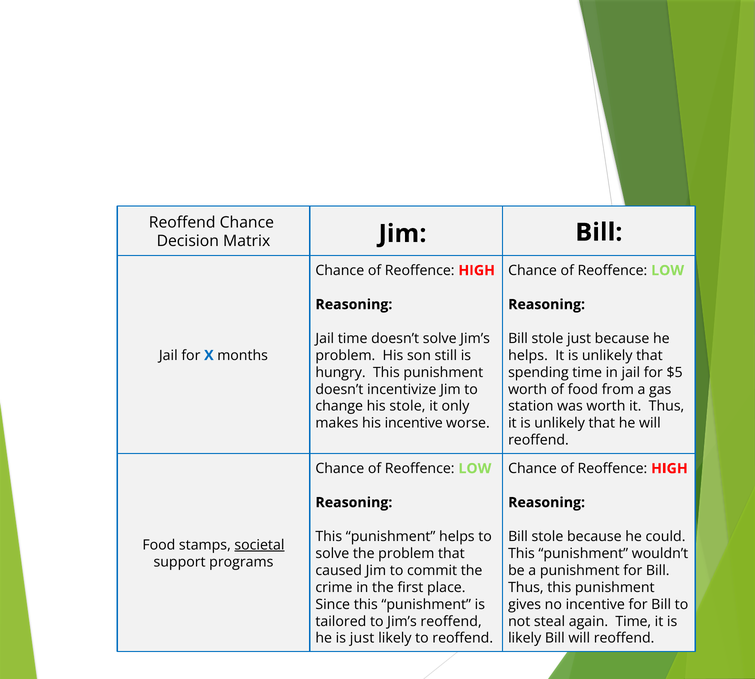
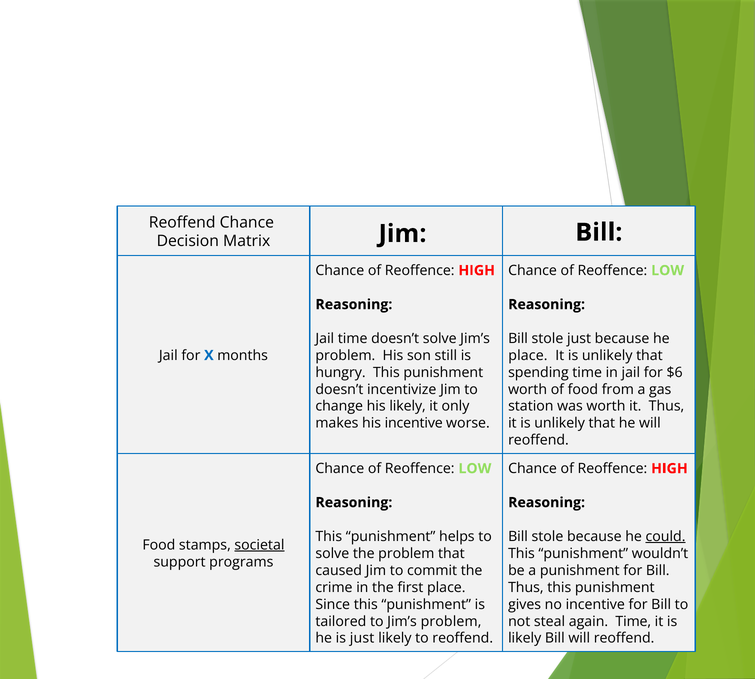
helps at (528, 356): helps -> place
$5: $5 -> $6
his stole: stole -> likely
could underline: none -> present
to Jim’s reoffend: reoffend -> problem
